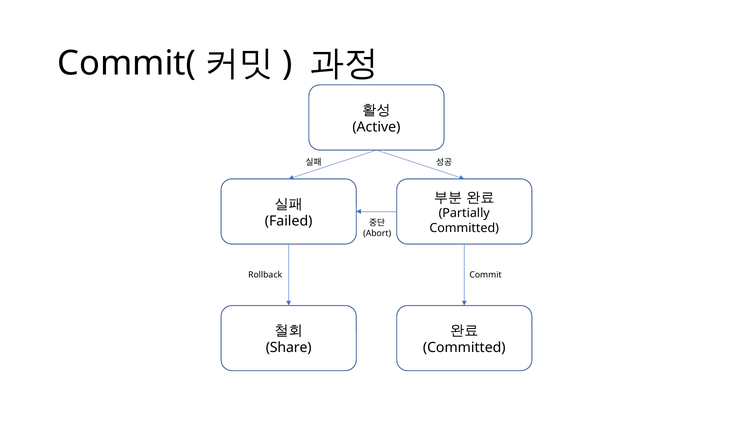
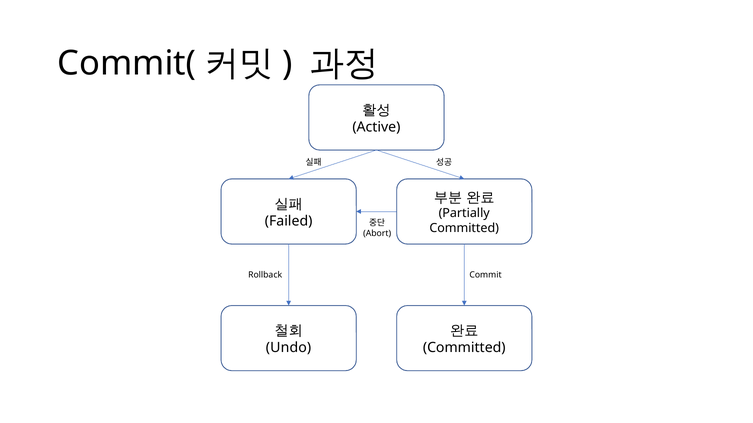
Share: Share -> Undo
